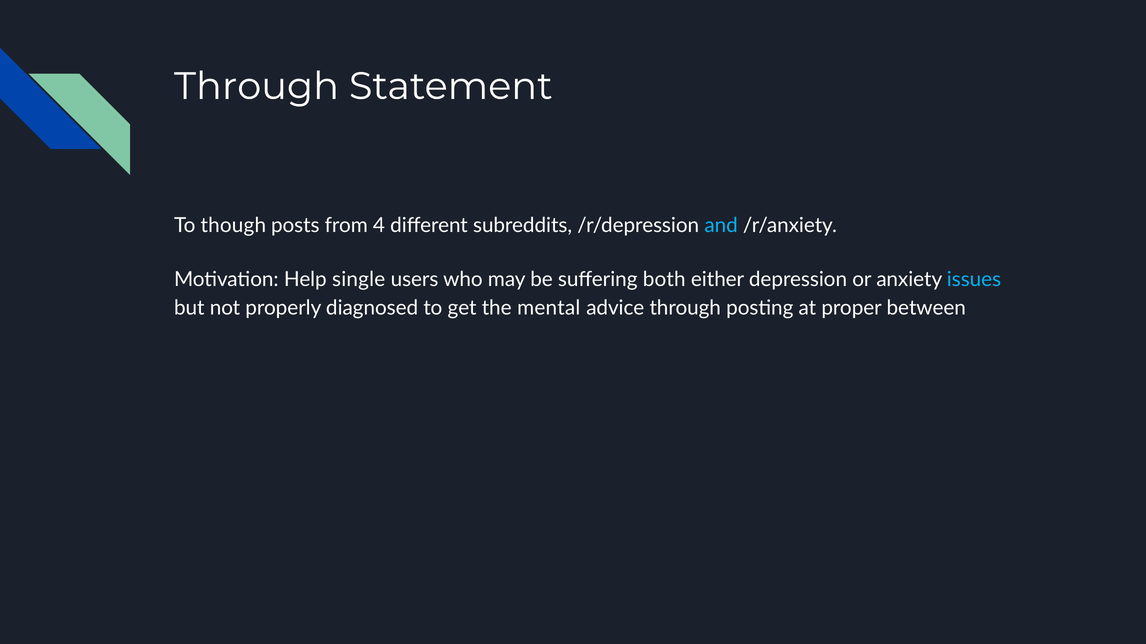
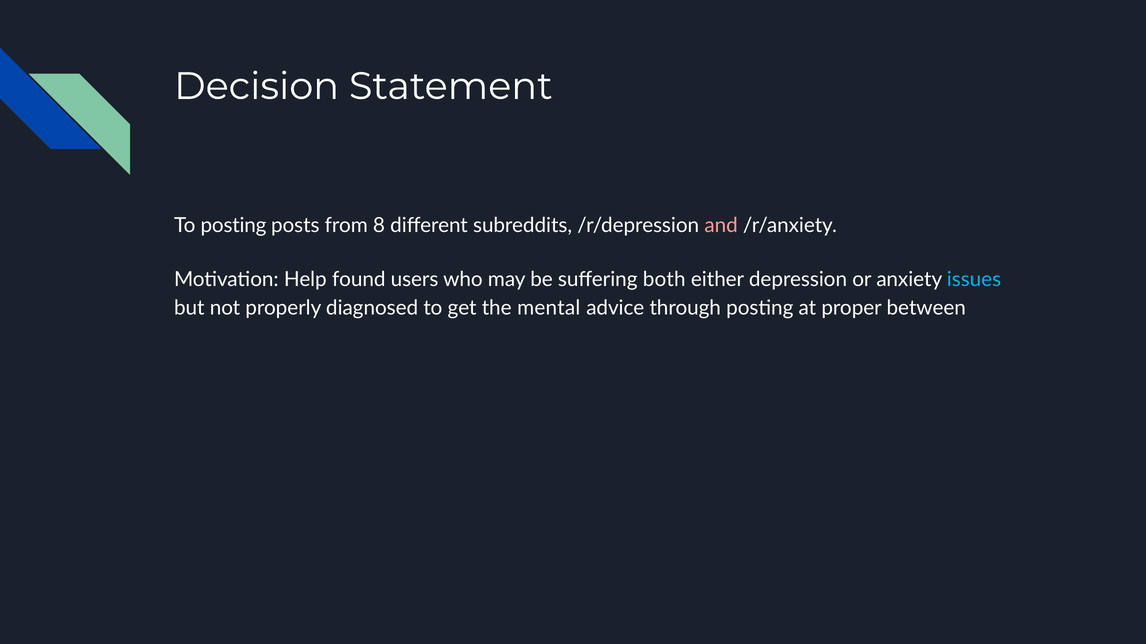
Through at (257, 86): Through -> Decision
To though: though -> posting
4: 4 -> 8
and colour: light blue -> pink
single: single -> found
